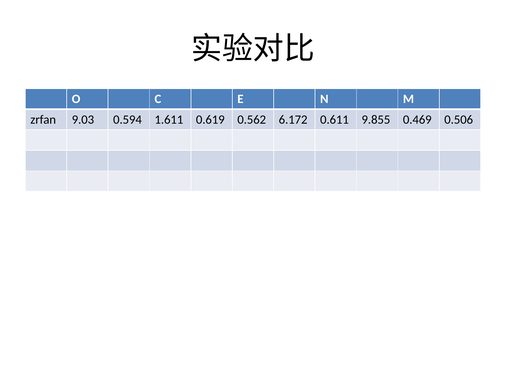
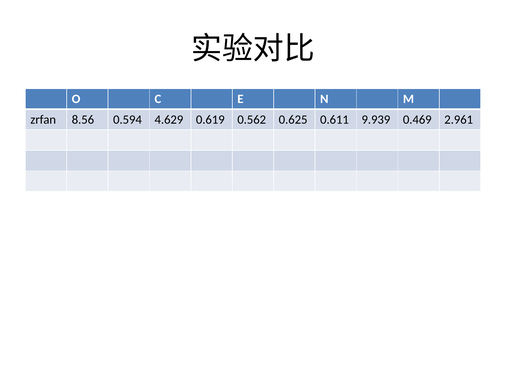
9.03: 9.03 -> 8.56
1.611: 1.611 -> 4.629
6.172: 6.172 -> 0.625
9.855: 9.855 -> 9.939
0.506: 0.506 -> 2.961
